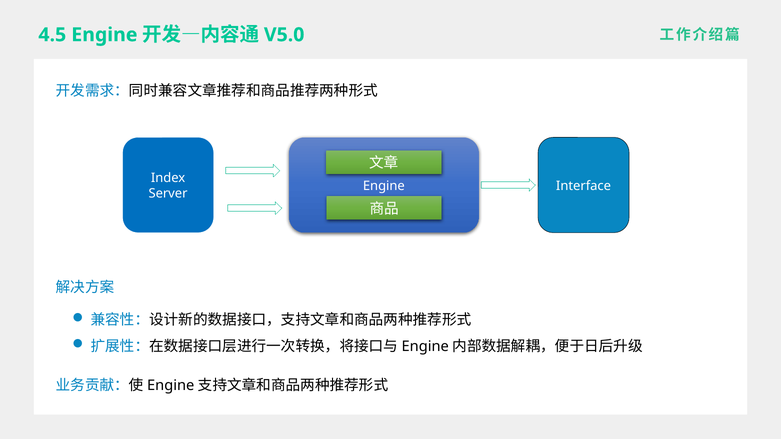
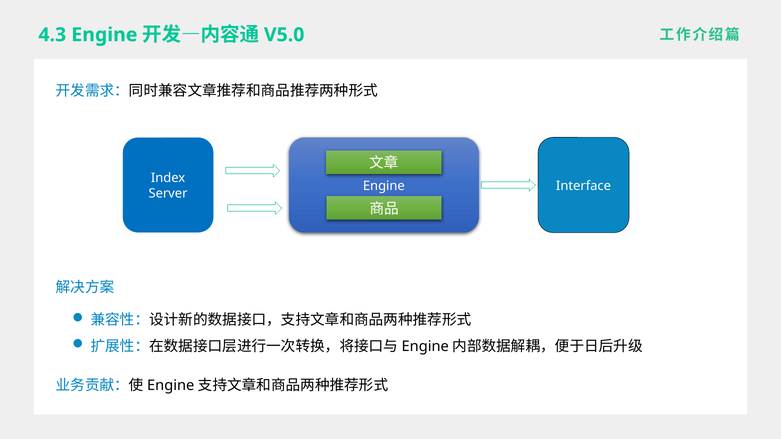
4.5: 4.5 -> 4.3
